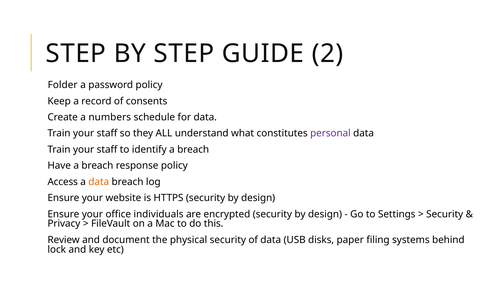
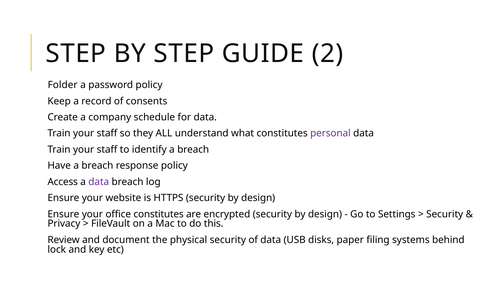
numbers: numbers -> company
data at (99, 182) colour: orange -> purple
office individuals: individuals -> constitutes
